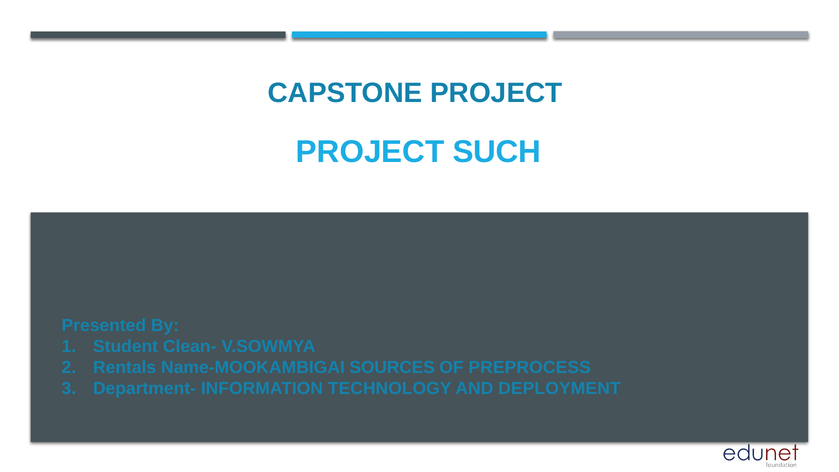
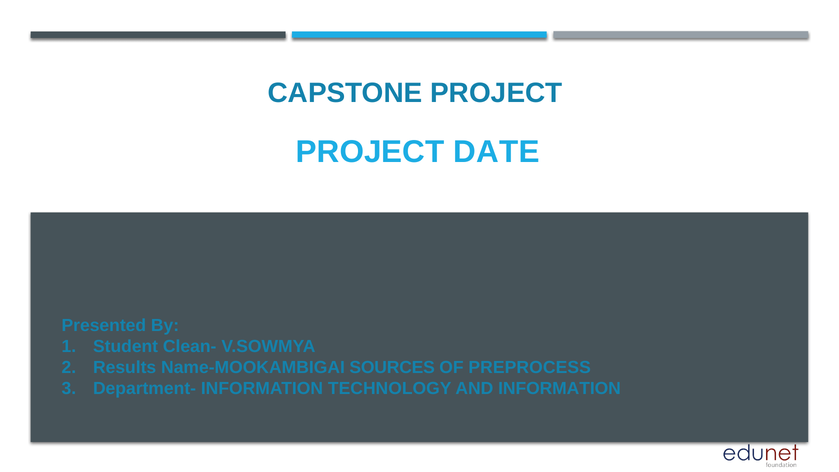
SUCH: SUCH -> DATE
Rentals: Rentals -> Results
AND DEPLOYMENT: DEPLOYMENT -> INFORMATION
